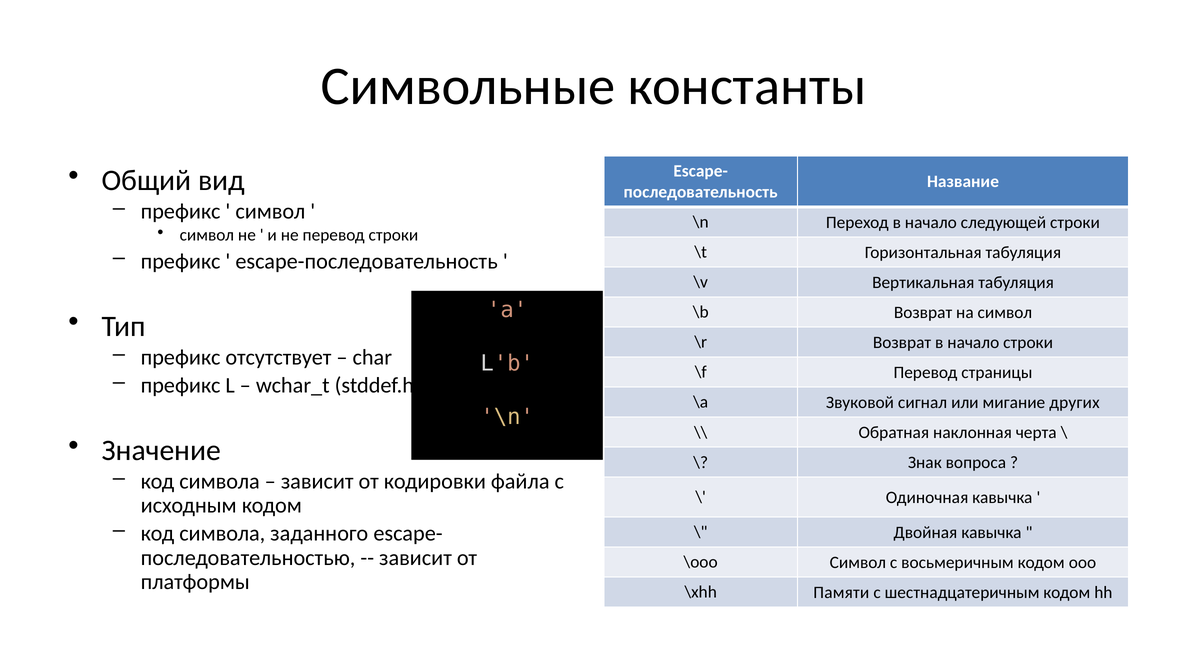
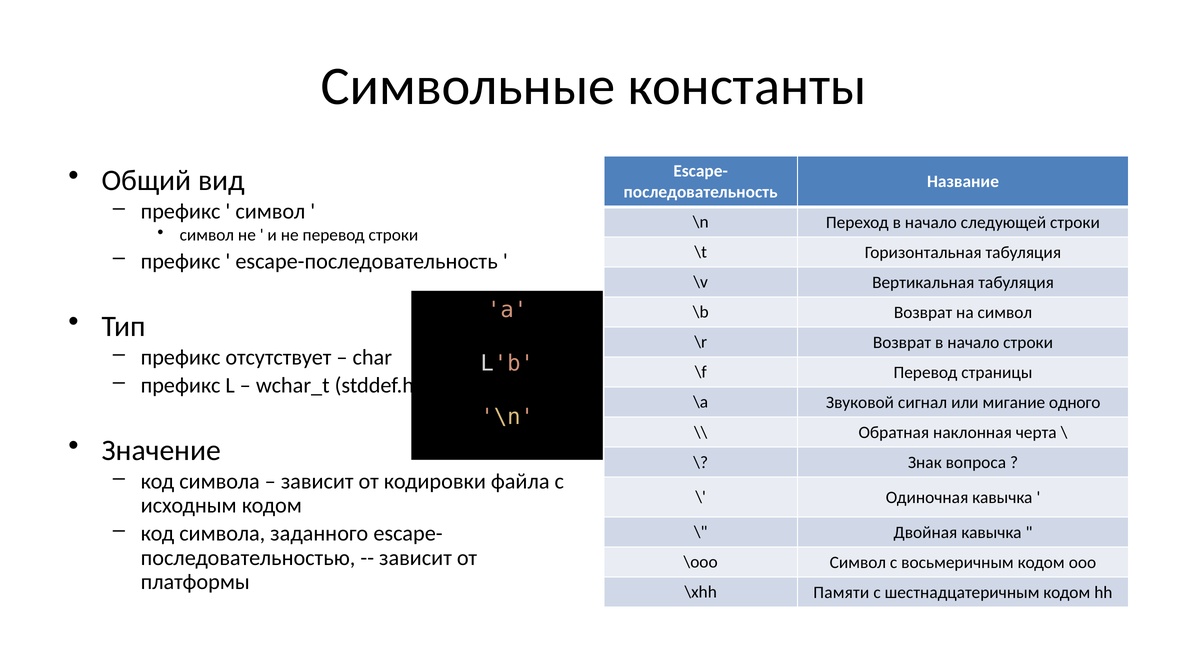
других: других -> одного
